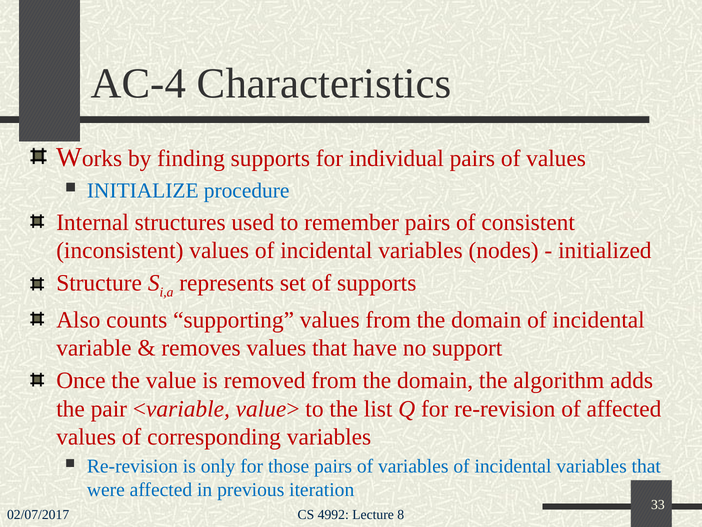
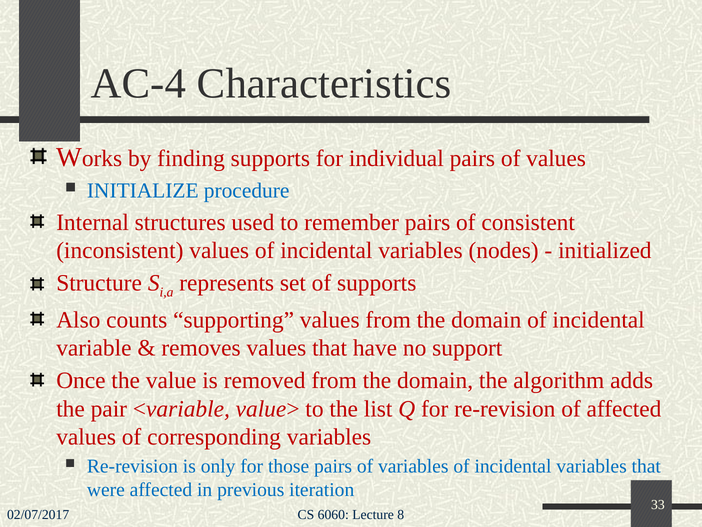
4992: 4992 -> 6060
